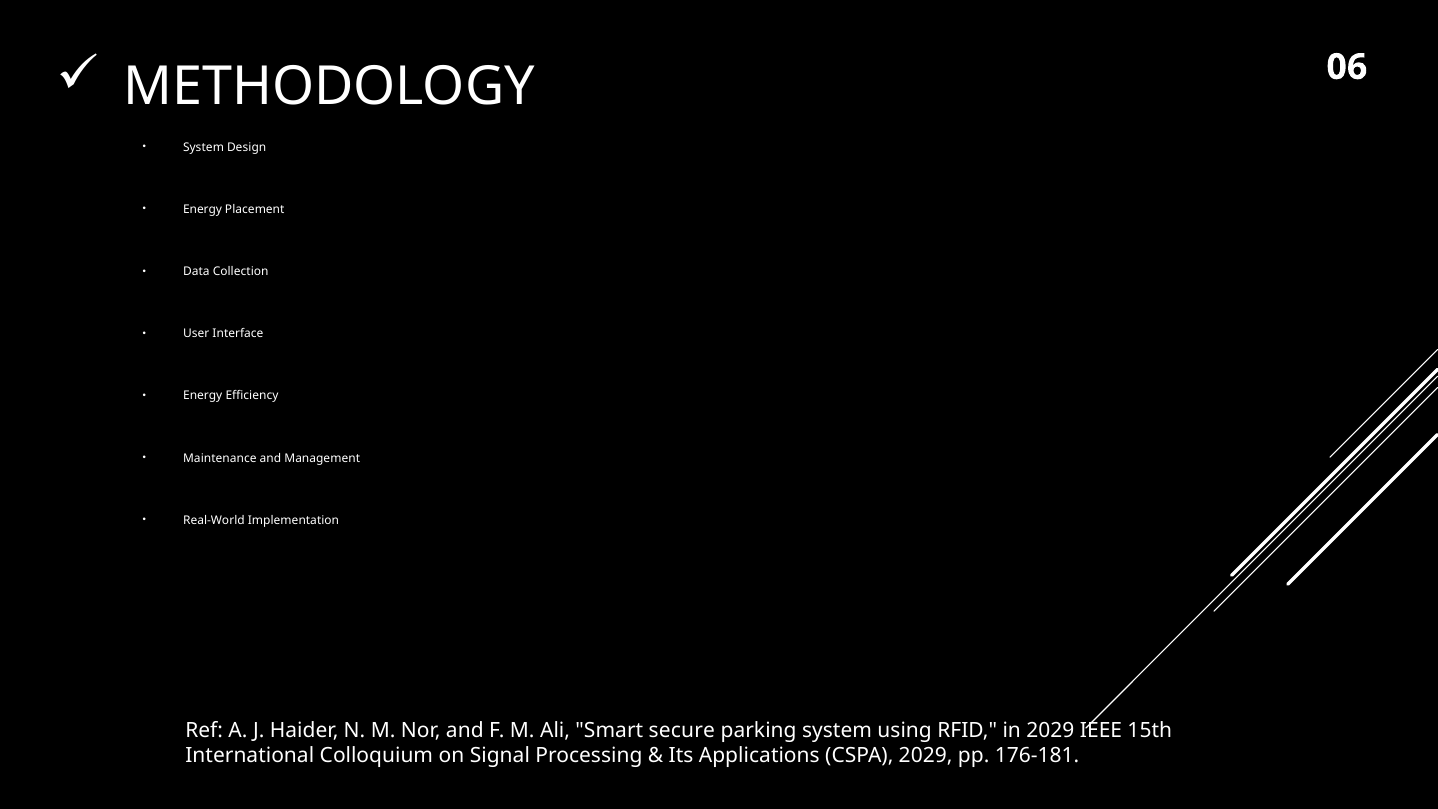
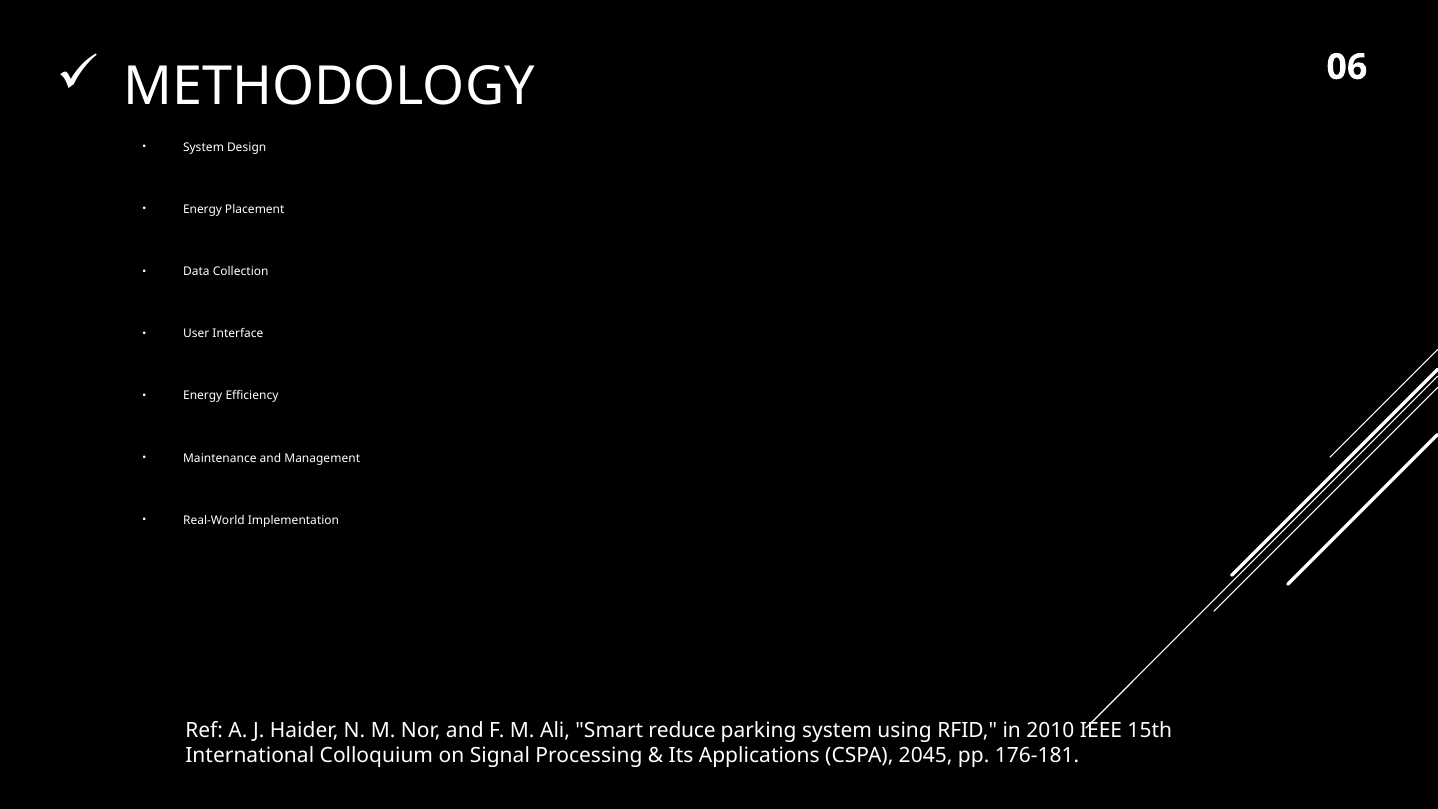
secure: secure -> reduce
in 2029: 2029 -> 2010
CSPA 2029: 2029 -> 2045
